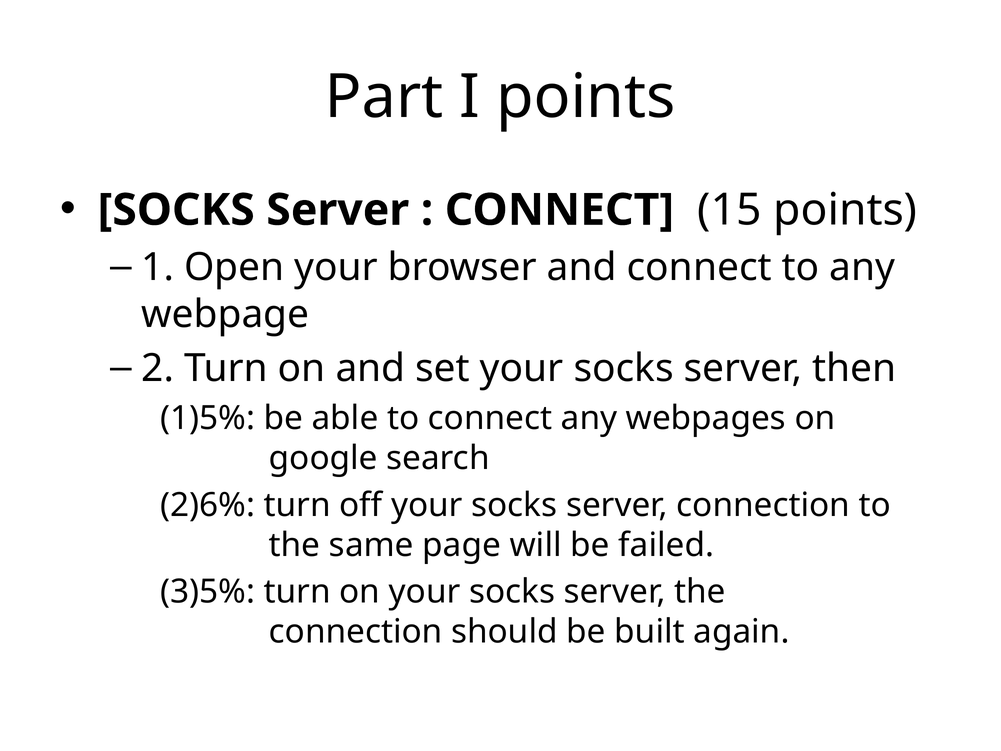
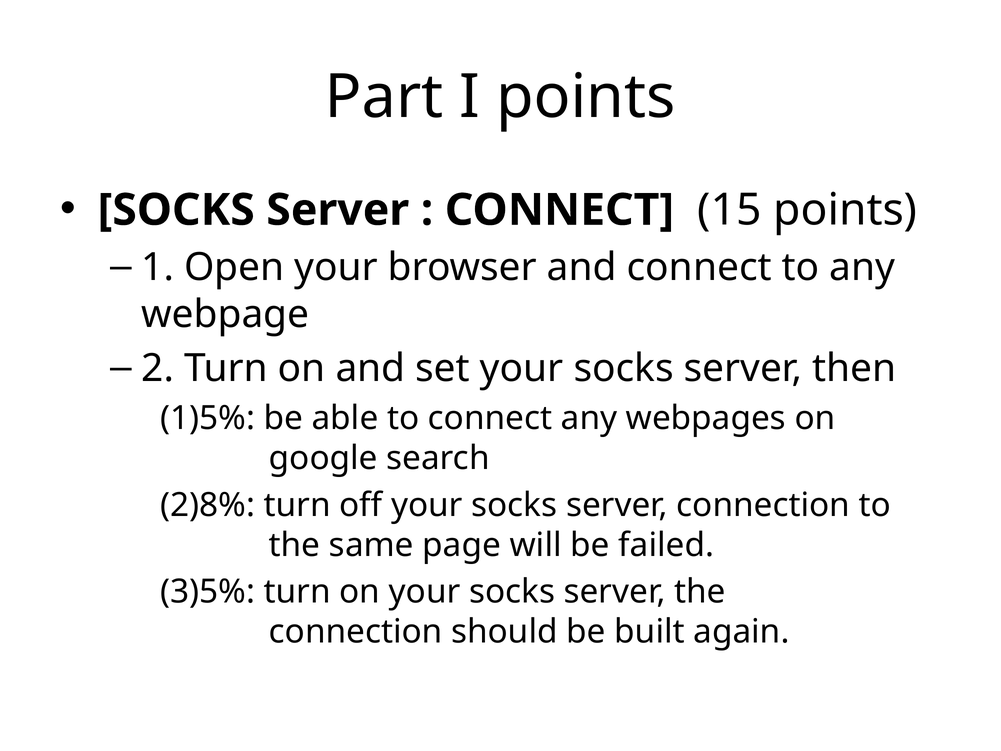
2)6%: 2)6% -> 2)8%
